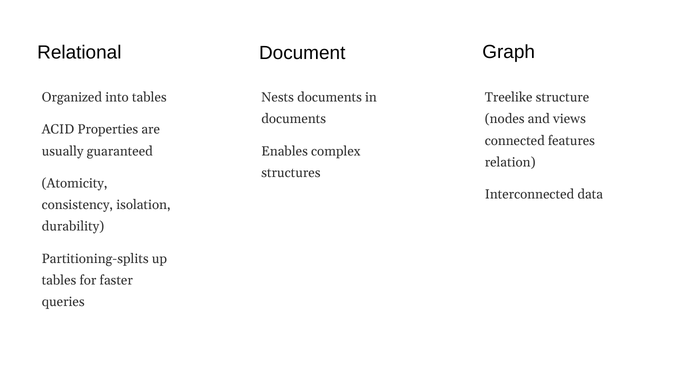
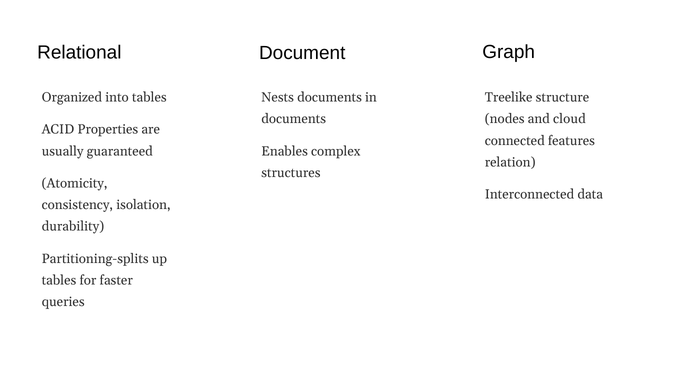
views: views -> cloud
